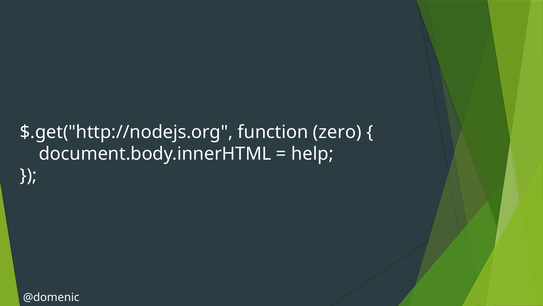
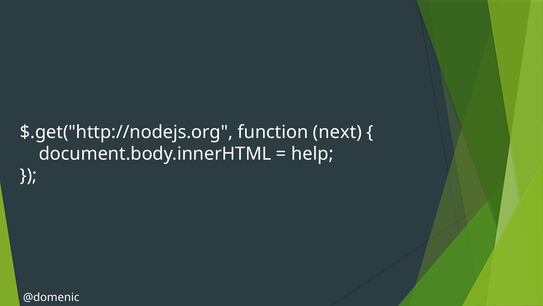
zero: zero -> next
